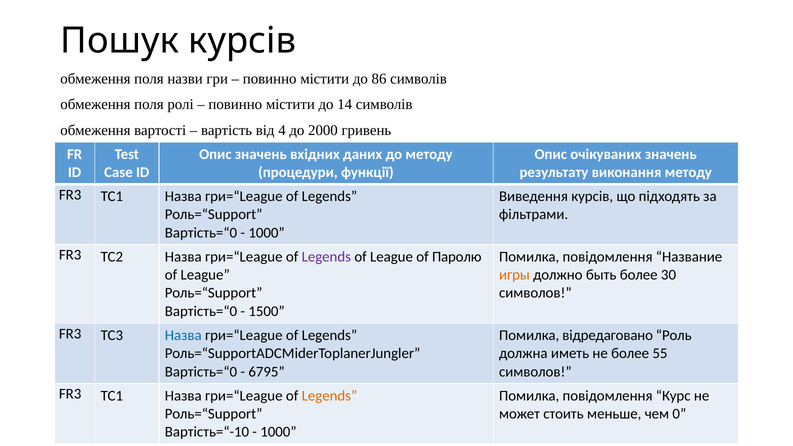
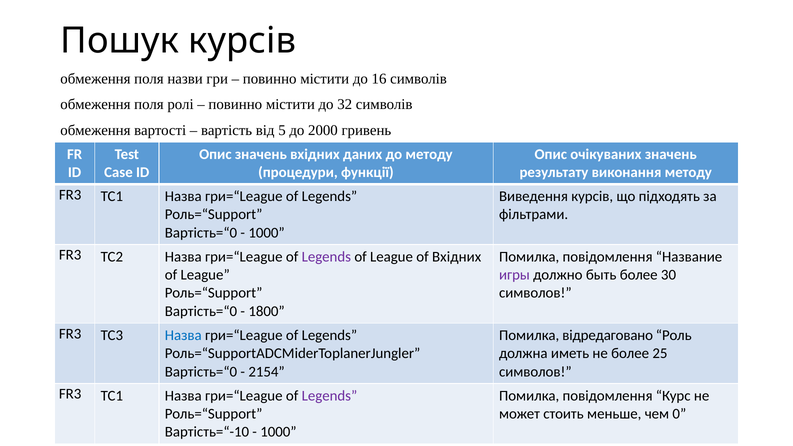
86: 86 -> 16
14: 14 -> 32
4: 4 -> 5
of Паролю: Паролю -> Вхідних
игры colour: orange -> purple
1500: 1500 -> 1800
55: 55 -> 25
6795: 6795 -> 2154
Legends at (329, 396) colour: orange -> purple
